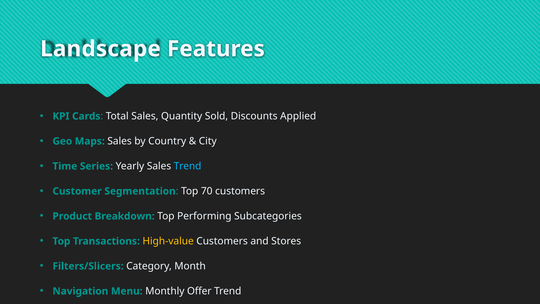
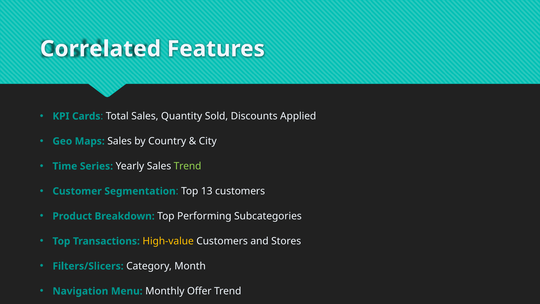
Landscape: Landscape -> Correlated
Trend at (188, 166) colour: light blue -> light green
70: 70 -> 13
